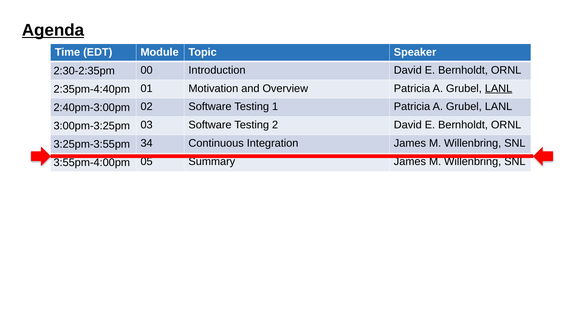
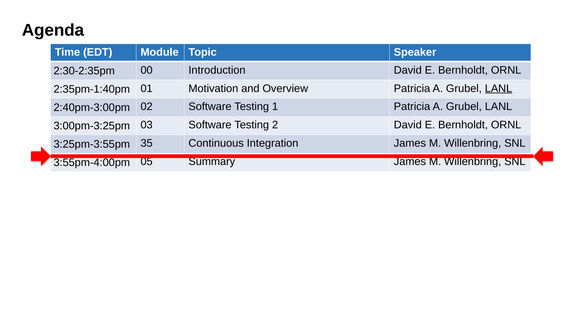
Agenda underline: present -> none
2:35pm-4:40pm: 2:35pm-4:40pm -> 2:35pm-1:40pm
34: 34 -> 35
